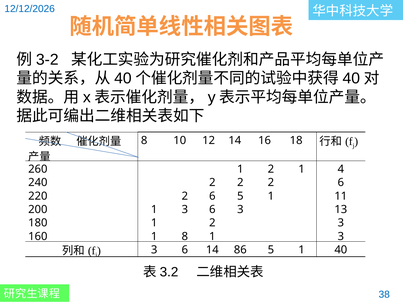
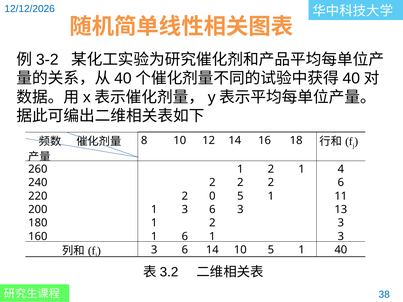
220 2 6: 6 -> 0
1 8: 8 -> 6
14 86: 86 -> 10
